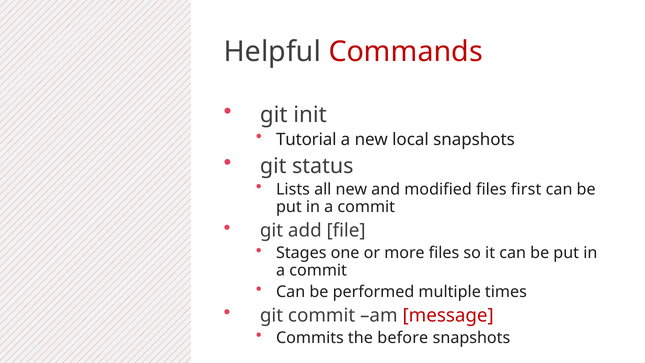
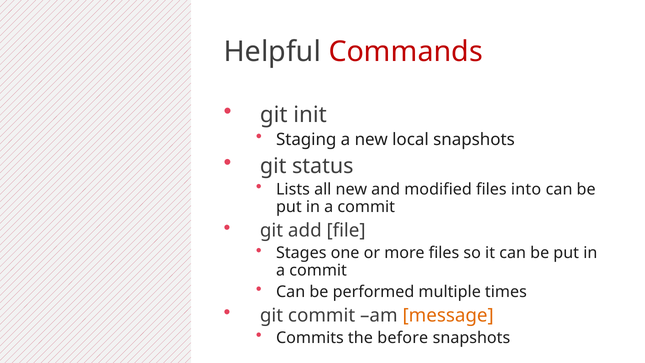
Tutorial: Tutorial -> Staging
first: first -> into
message colour: red -> orange
